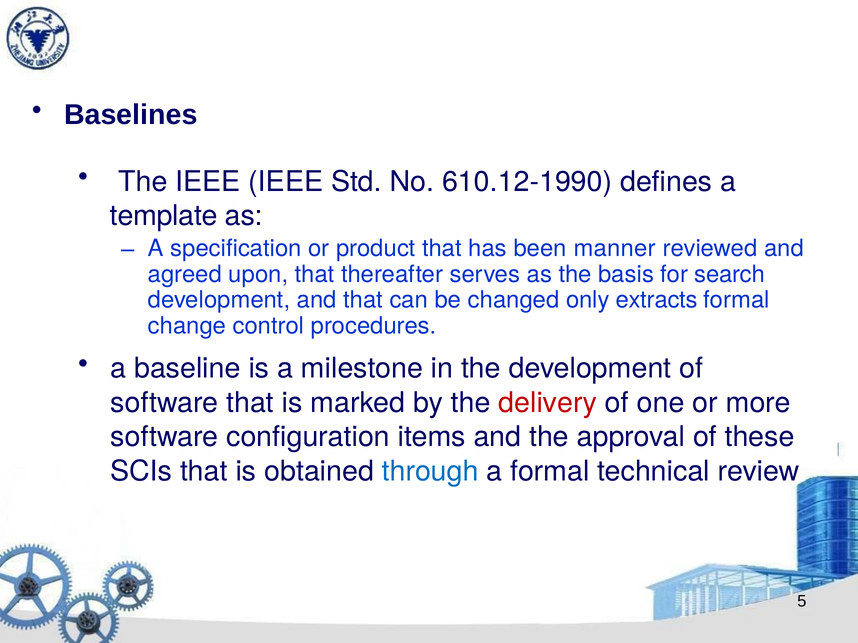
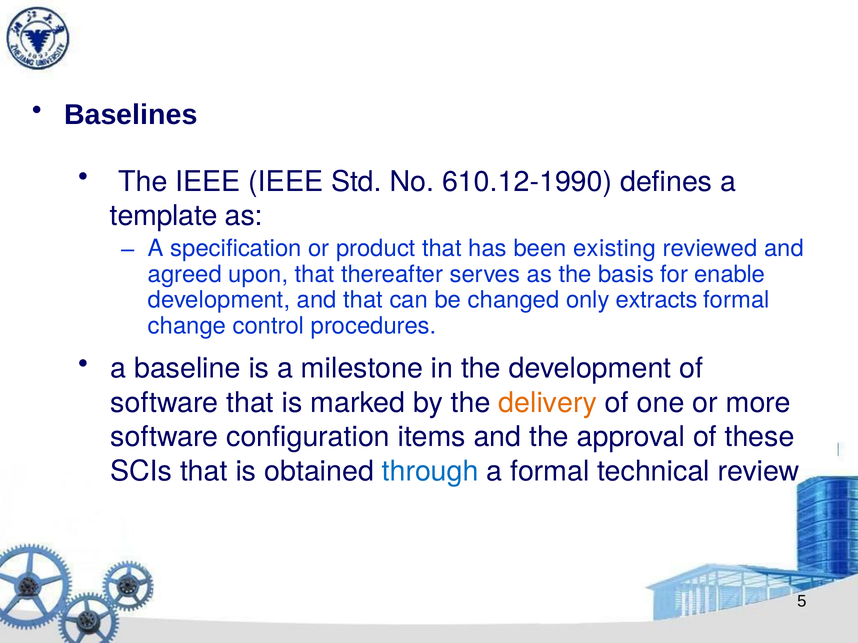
manner: manner -> existing
search: search -> enable
delivery colour: red -> orange
